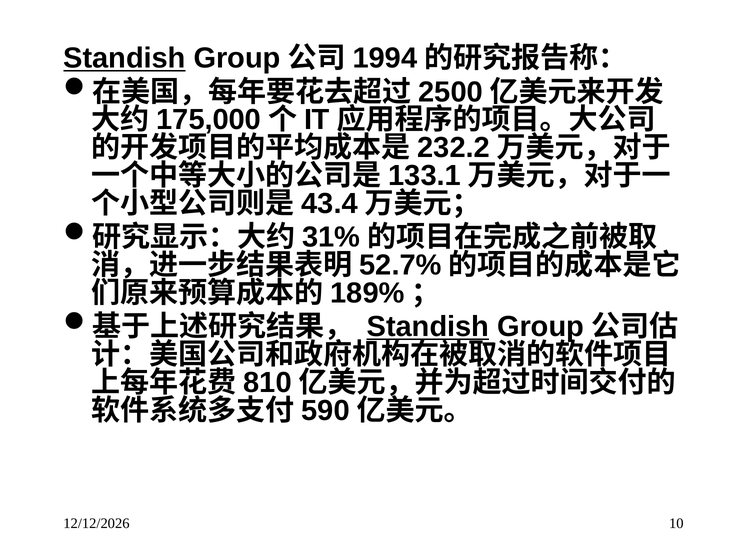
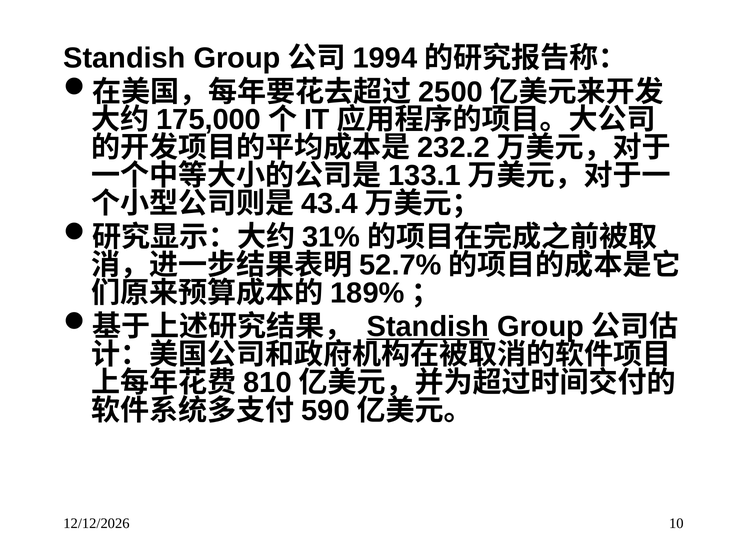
Standish at (124, 58) underline: present -> none
